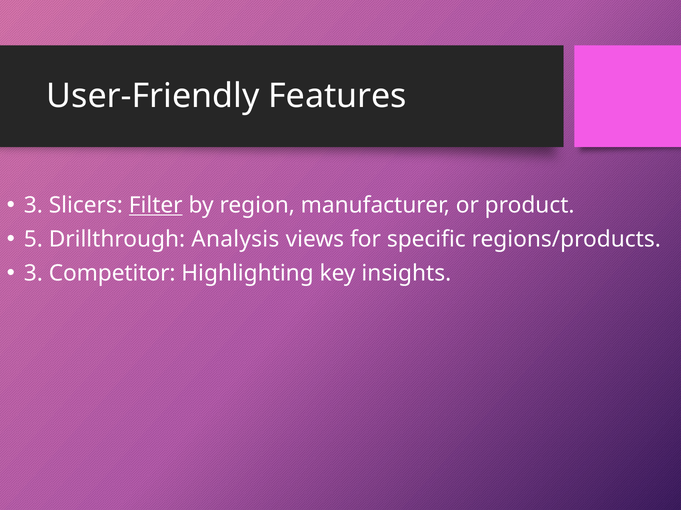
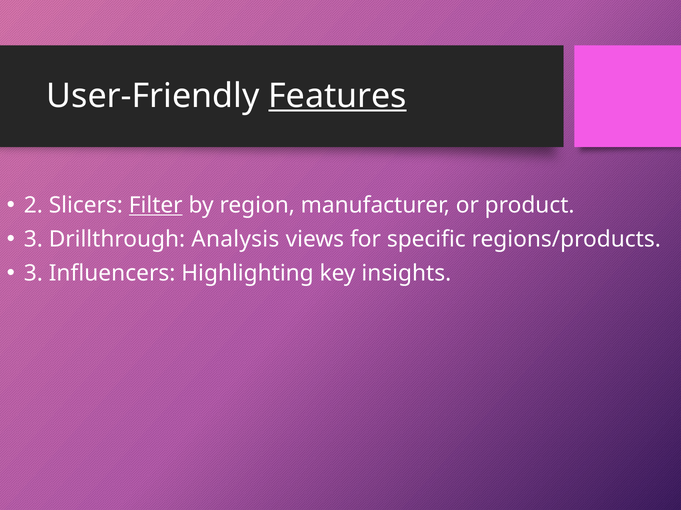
Features underline: none -> present
3 at (33, 206): 3 -> 2
5 at (33, 240): 5 -> 3
Competitor: Competitor -> Influencers
